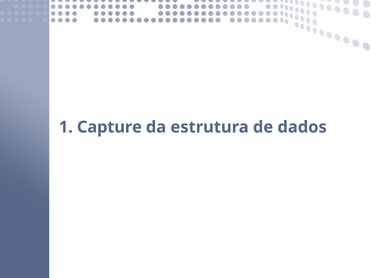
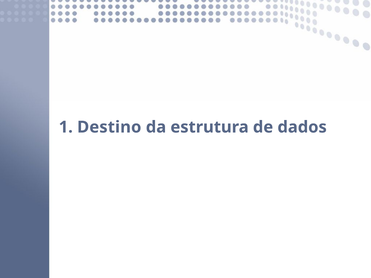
Capture: Capture -> Destino
